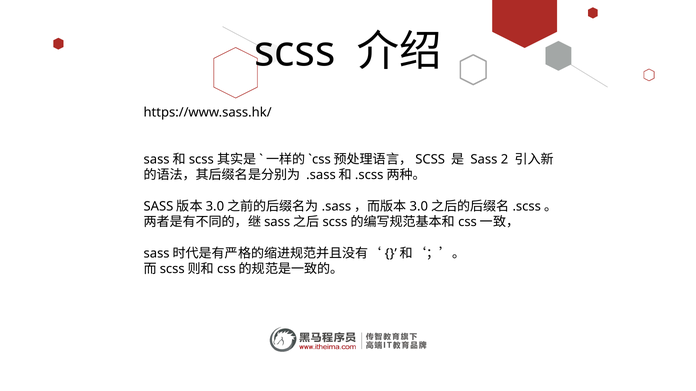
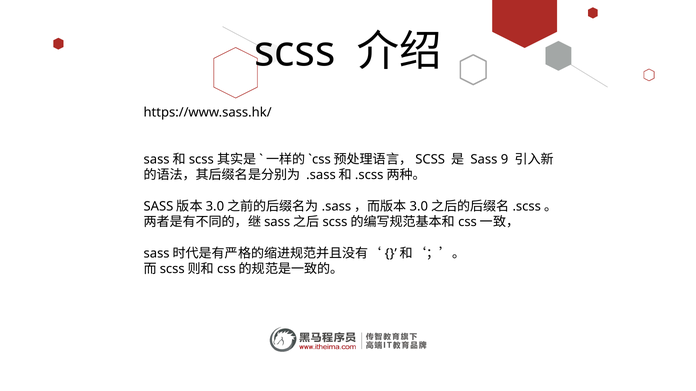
2: 2 -> 9
